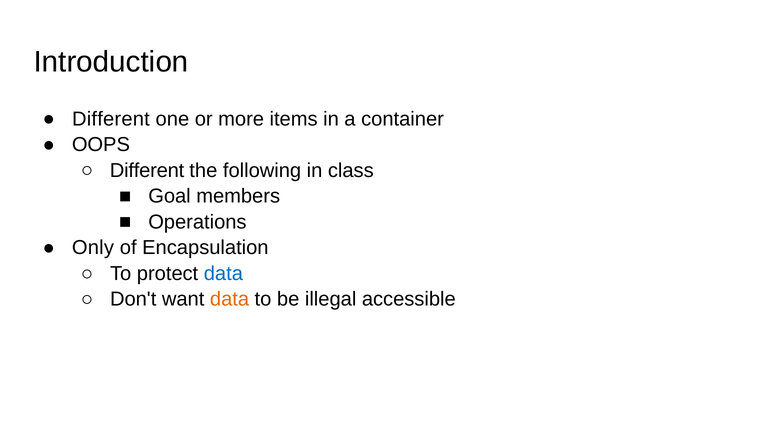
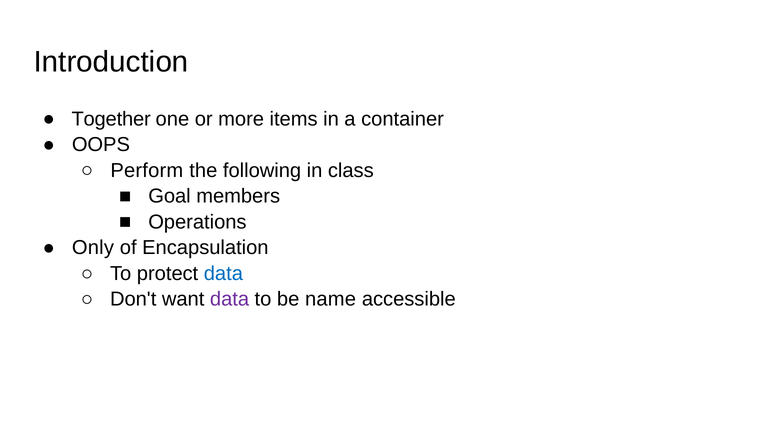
Different at (111, 119): Different -> Together
Different at (147, 170): Different -> Perform
data at (230, 299) colour: orange -> purple
illegal: illegal -> name
